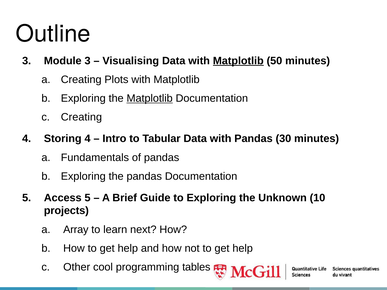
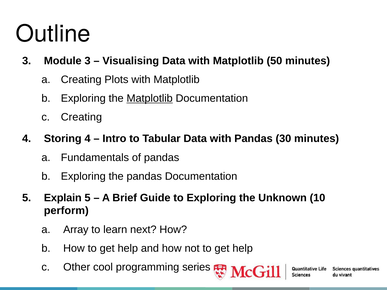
Matplotlib at (238, 61) underline: present -> none
Access: Access -> Explain
projects: projects -> perform
tables: tables -> series
